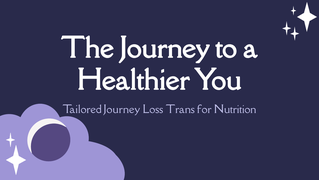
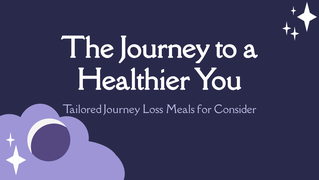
Trans: Trans -> Meals
Nutrition: Nutrition -> Consider
